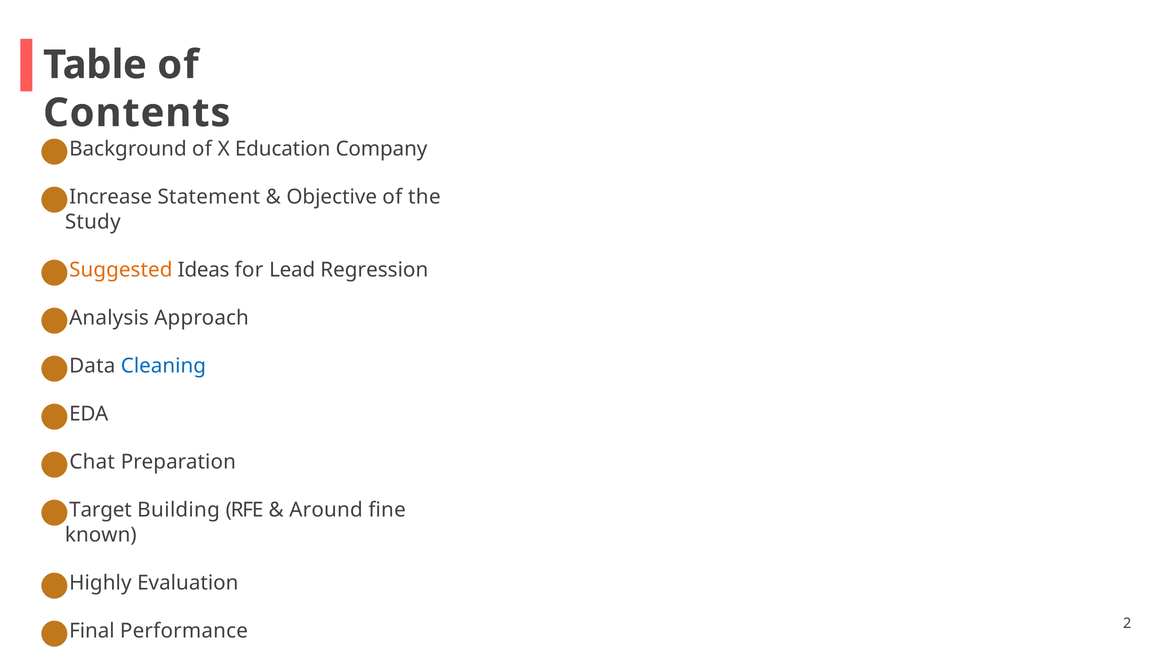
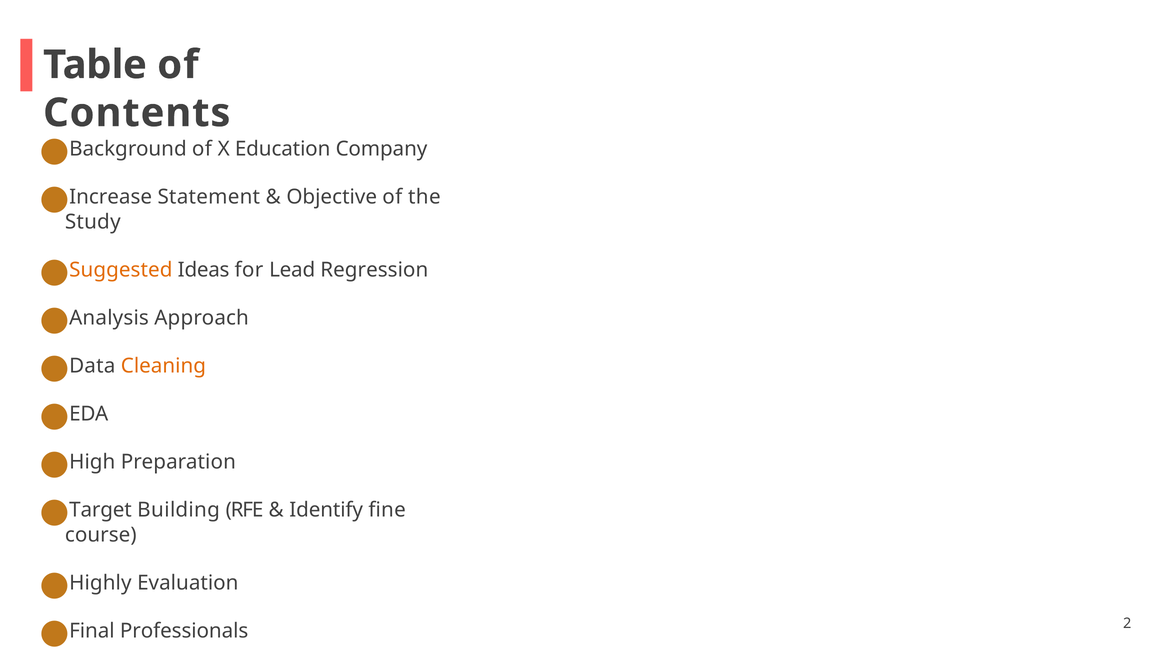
Cleaning colour: blue -> orange
Chat: Chat -> High
Around: Around -> Identify
known: known -> course
Performance: Performance -> Professionals
